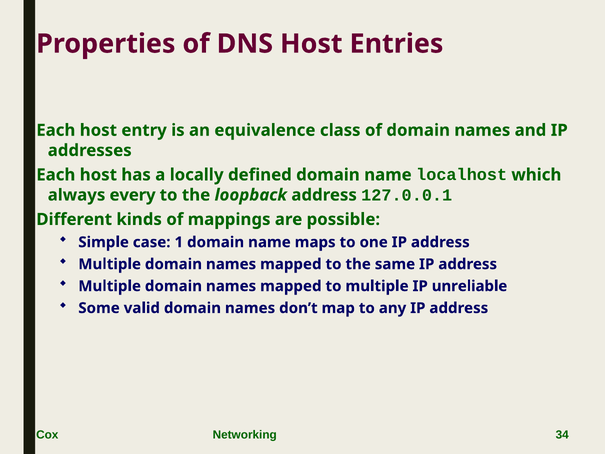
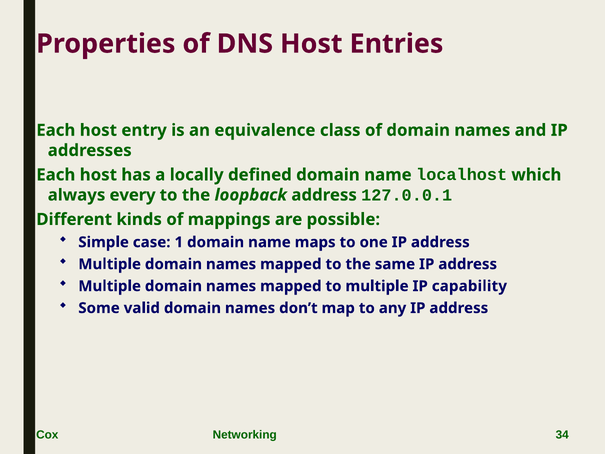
unreliable: unreliable -> capability
